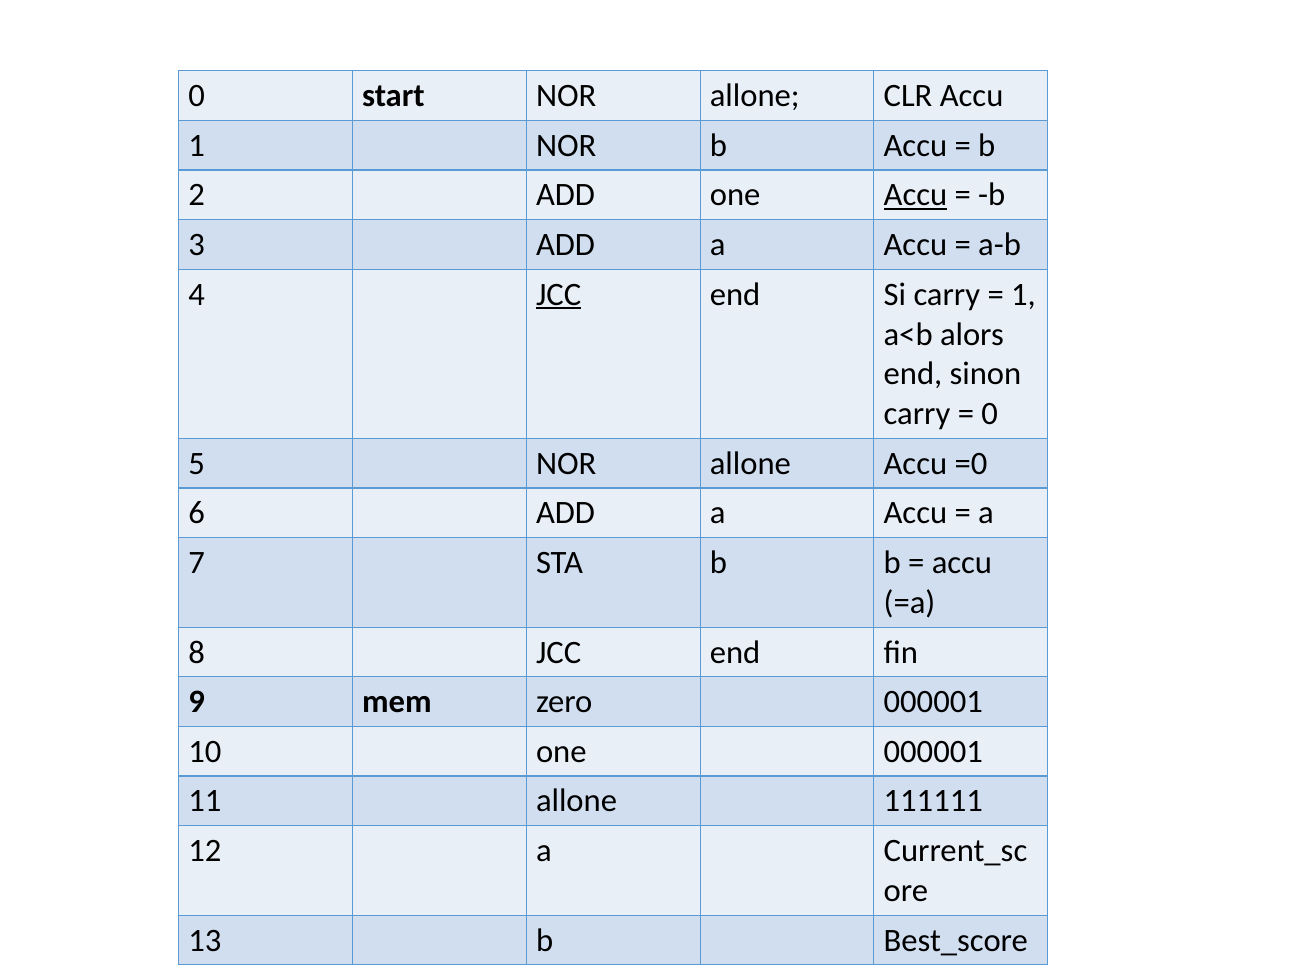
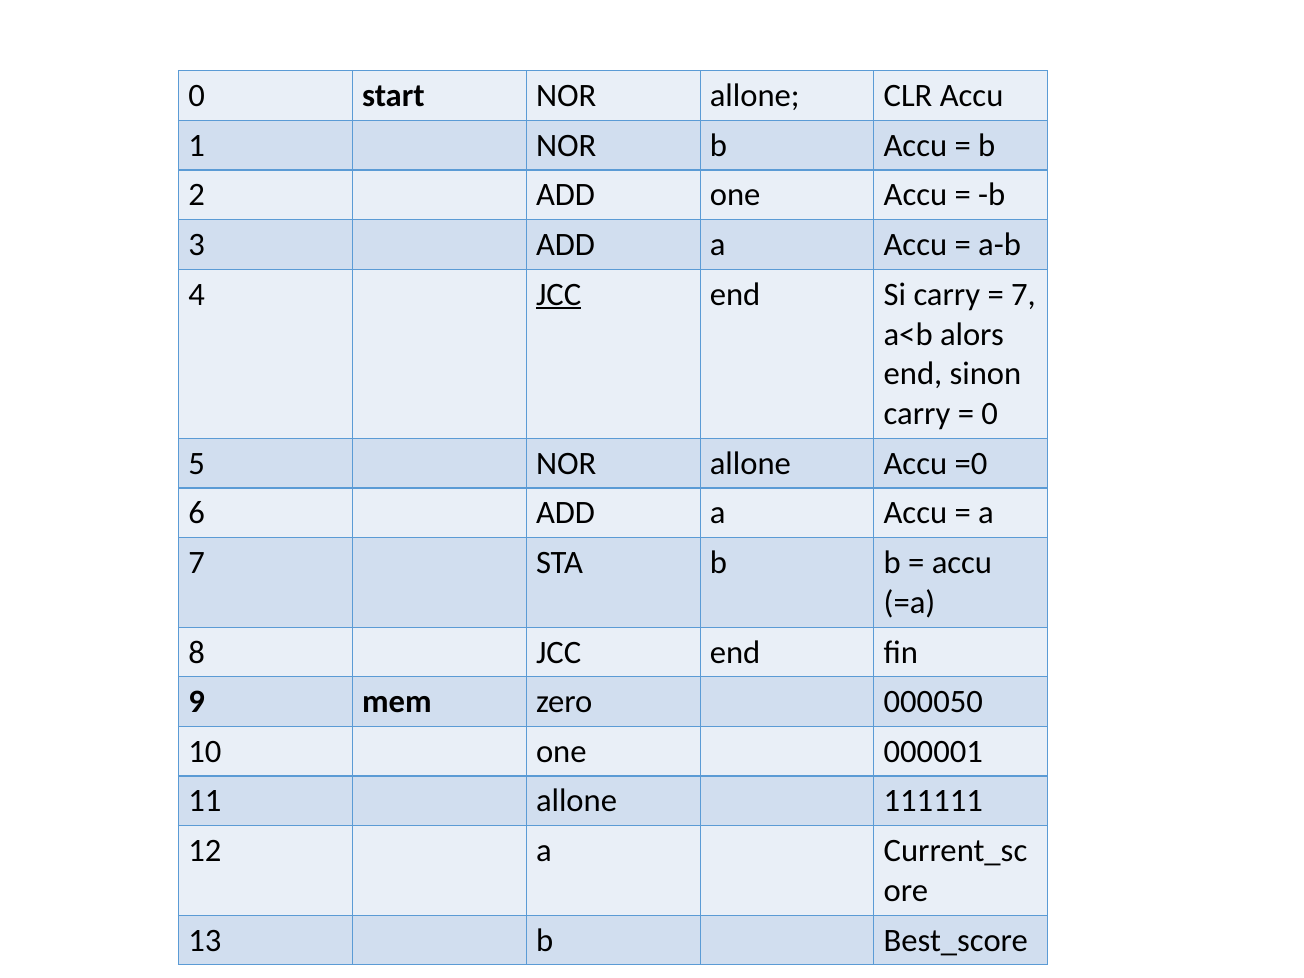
Accu at (915, 195) underline: present -> none
1 at (1024, 294): 1 -> 7
zero 000001: 000001 -> 000050
